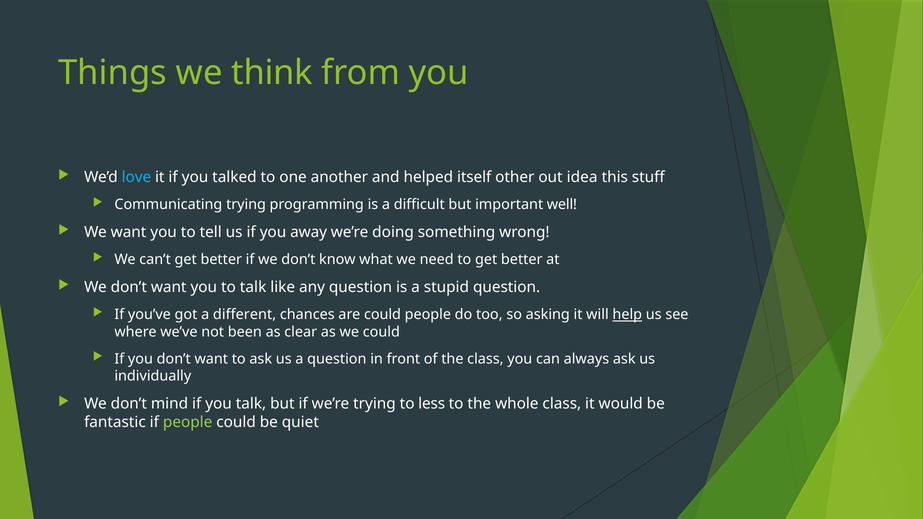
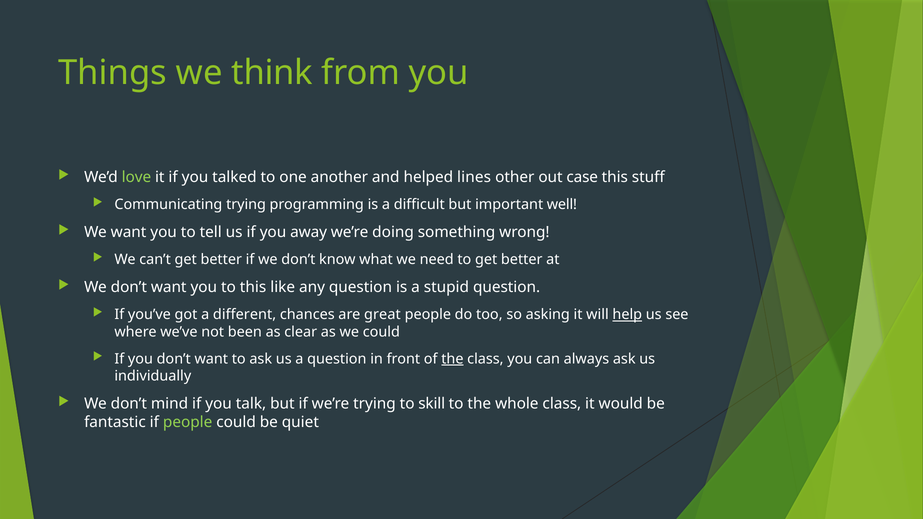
love colour: light blue -> light green
itself: itself -> lines
idea: idea -> case
to talk: talk -> this
are could: could -> great
the at (452, 359) underline: none -> present
less: less -> skill
